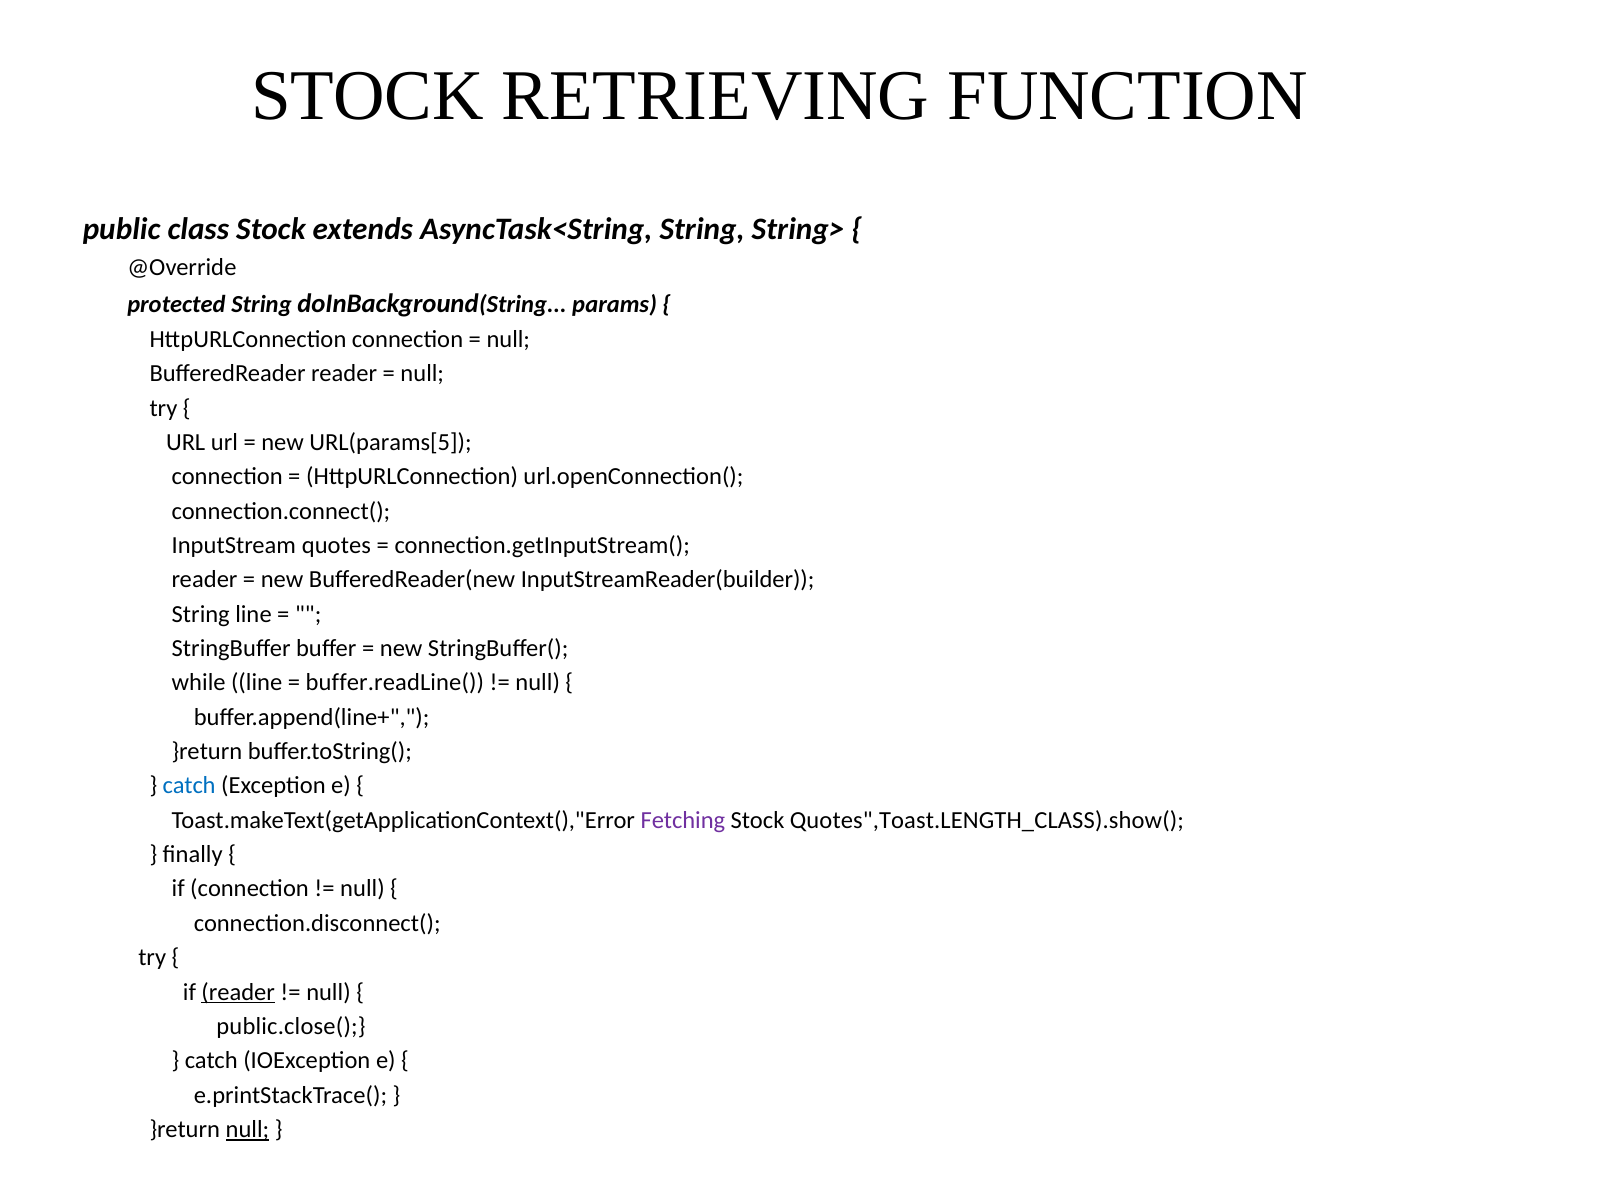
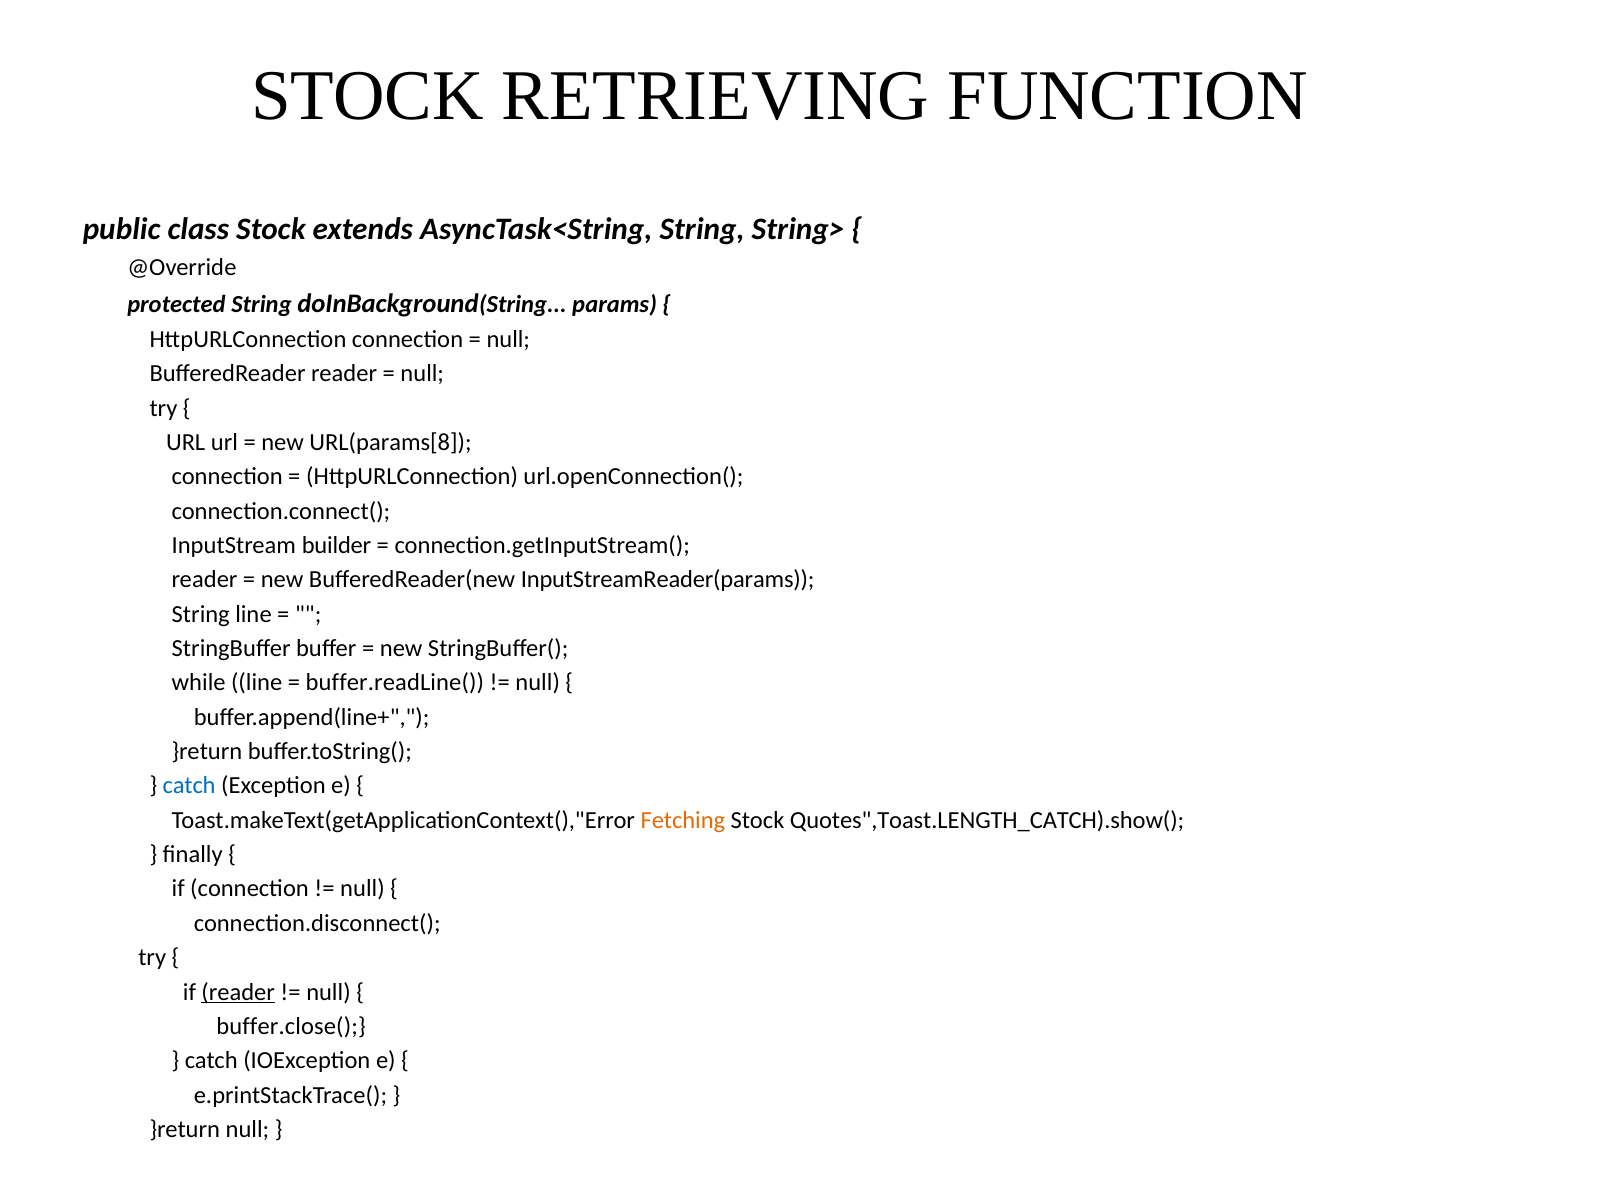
URL(params[5: URL(params[5 -> URL(params[8
quotes: quotes -> builder
InputStreamReader(builder: InputStreamReader(builder -> InputStreamReader(params
Fetching colour: purple -> orange
Quotes",Toast.LENGTH_CLASS).show(: Quotes",Toast.LENGTH_CLASS).show( -> Quotes",Toast.LENGTH_CATCH).show(
public.close(: public.close( -> buffer.close(
null at (247, 1130) underline: present -> none
